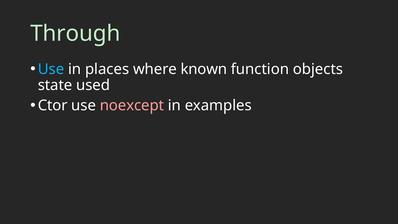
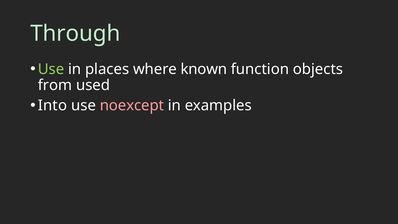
Use at (51, 69) colour: light blue -> light green
state: state -> from
Ctor: Ctor -> Into
